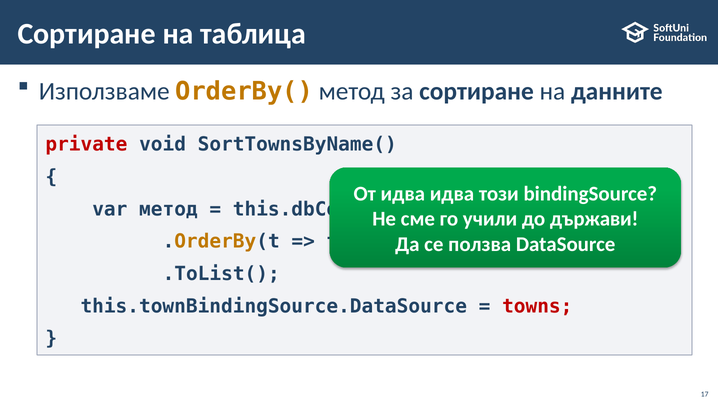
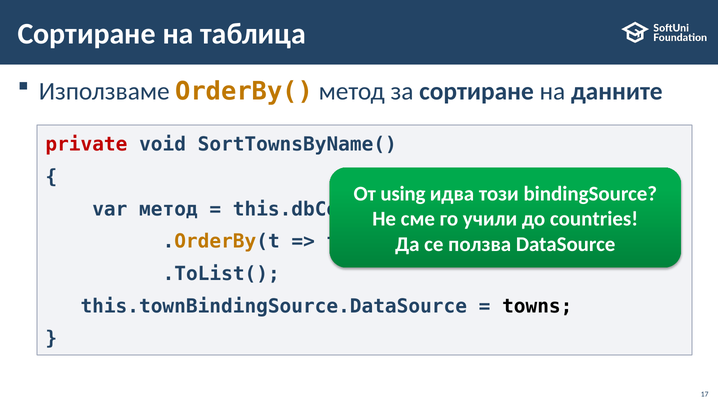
От идва: идва -> using
държави: държави -> countries
towns colour: red -> black
